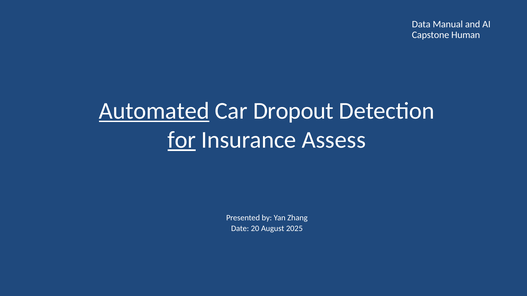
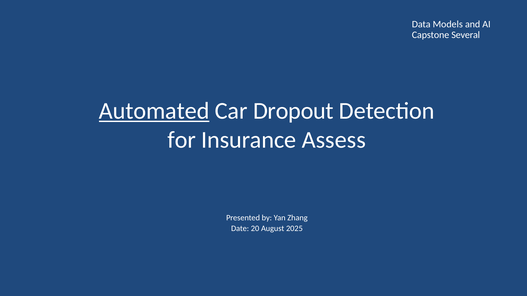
Manual: Manual -> Models
Human: Human -> Several
for underline: present -> none
